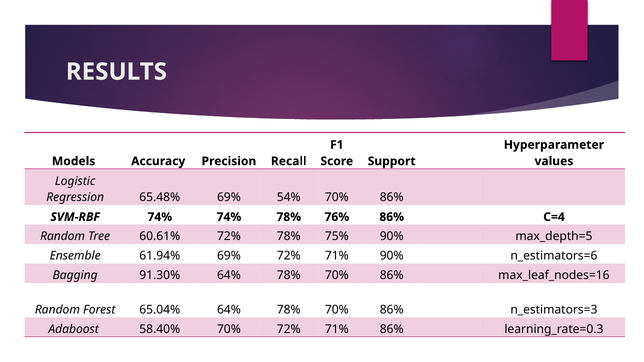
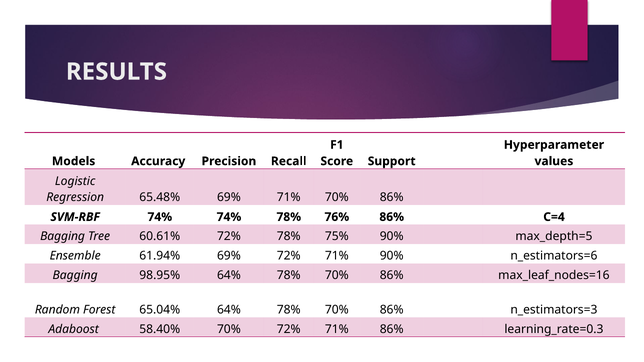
69% 54%: 54% -> 71%
Random at (63, 237): Random -> Bagging
91.30%: 91.30% -> 98.95%
